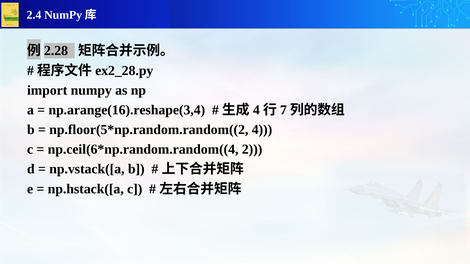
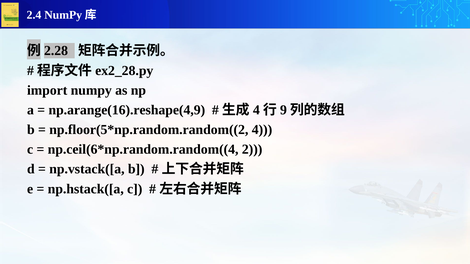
np.arange(16).reshape(3,4: np.arange(16).reshape(3,4 -> np.arange(16).reshape(4,9
7: 7 -> 9
